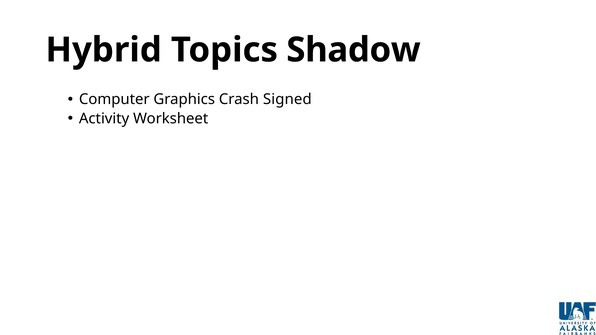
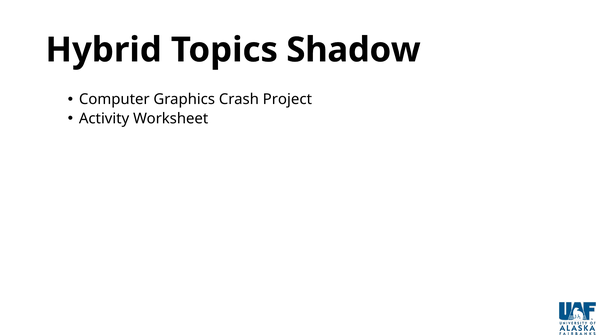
Signed: Signed -> Project
